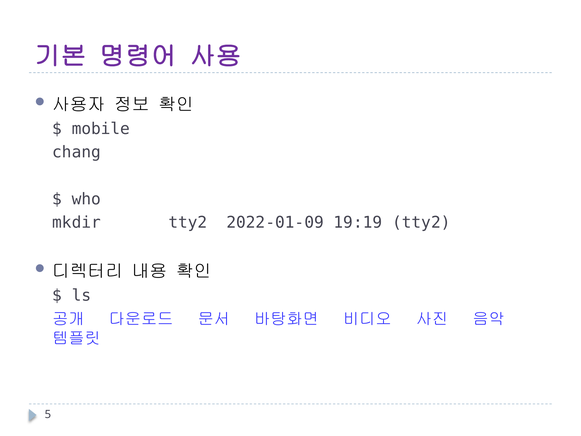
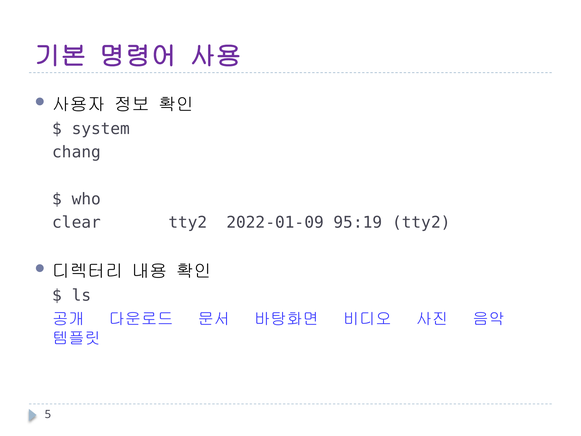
mobile: mobile -> system
mkdir: mkdir -> clear
19:19: 19:19 -> 95:19
